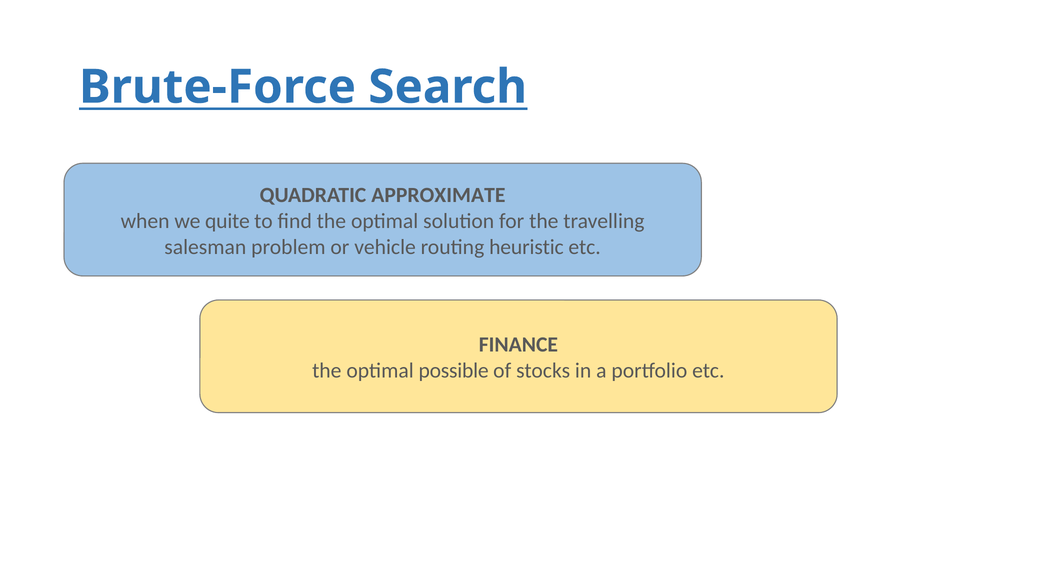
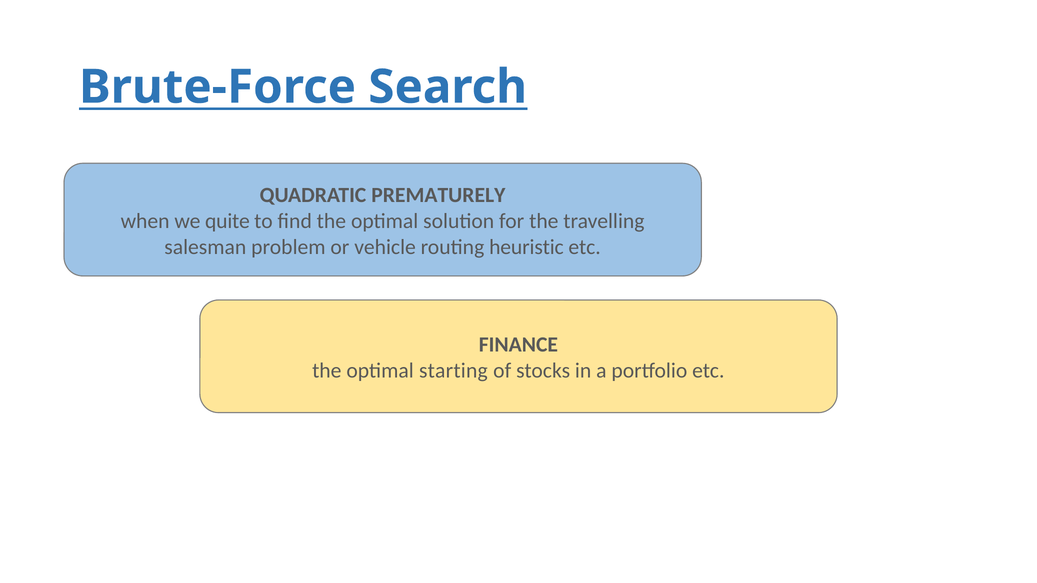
APPROXIMATE: APPROXIMATE -> PREMATURELY
possible: possible -> starting
